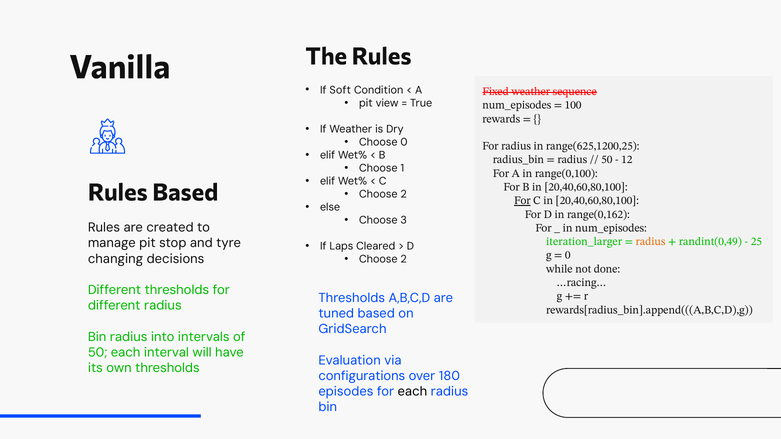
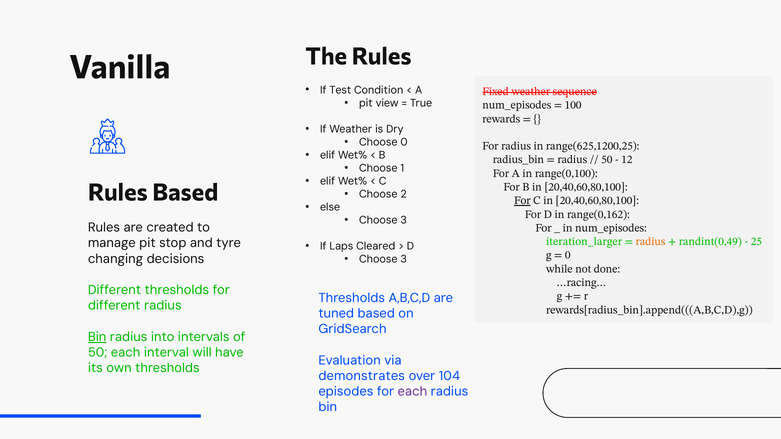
Soft: Soft -> Test
2 at (404, 260): 2 -> 3
Bin at (97, 337) underline: none -> present
configurations: configurations -> demonstrates
180: 180 -> 104
each at (412, 392) colour: black -> purple
